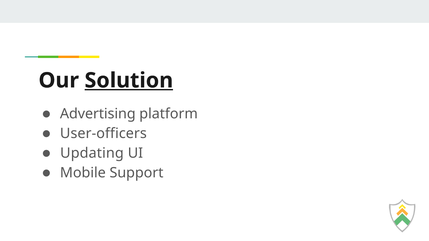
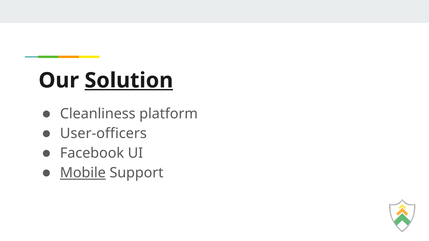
Advertising: Advertising -> Cleanliness
Updating: Updating -> Facebook
Mobile underline: none -> present
